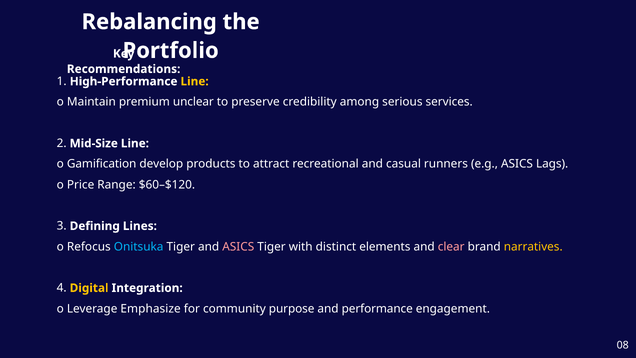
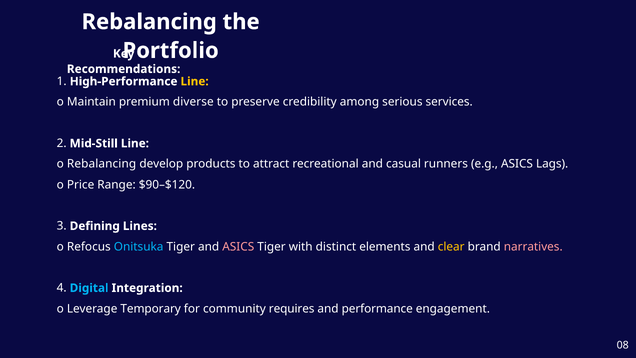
unclear: unclear -> diverse
Mid-Size: Mid-Size -> Mid-Still
o Gamification: Gamification -> Rebalancing
$60–$120: $60–$120 -> $90–$120
clear colour: pink -> yellow
narratives colour: yellow -> pink
Digital colour: yellow -> light blue
Emphasize: Emphasize -> Temporary
purpose: purpose -> requires
